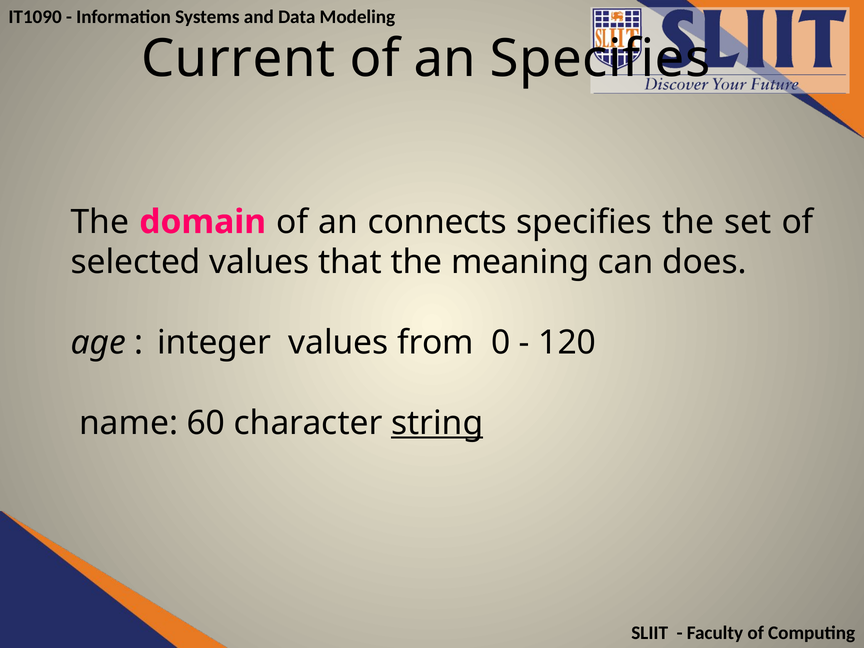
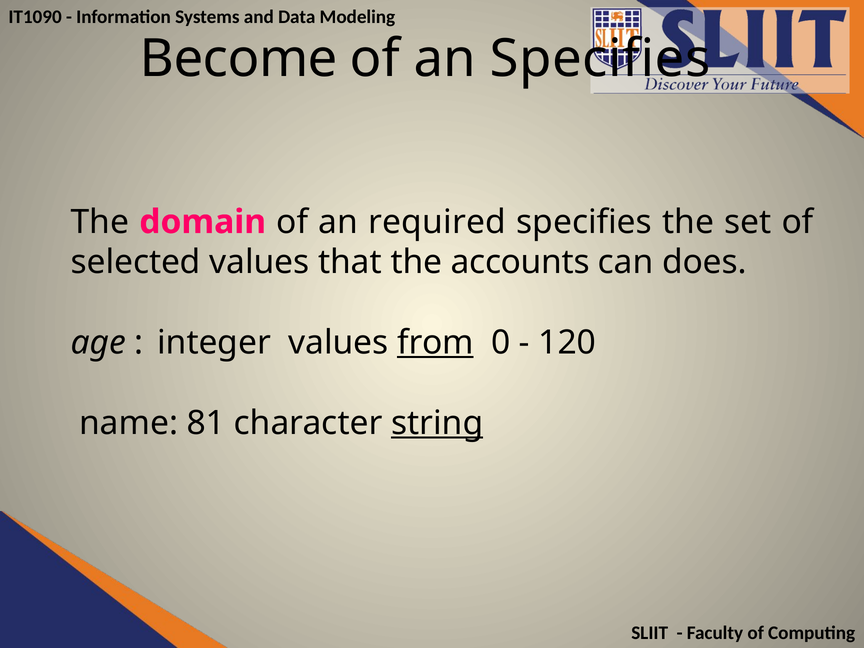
Current: Current -> Become
connects: connects -> required
meaning: meaning -> accounts
from underline: none -> present
60: 60 -> 81
